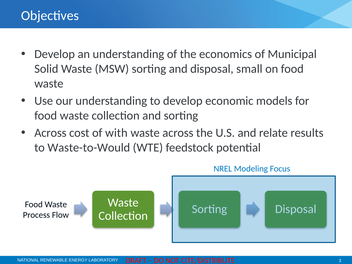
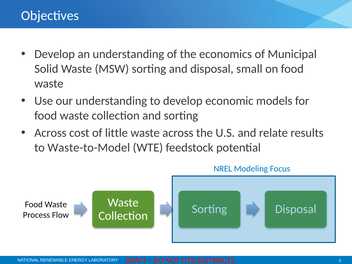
with: with -> little
Waste-to-Would: Waste-to-Would -> Waste-to-Model
